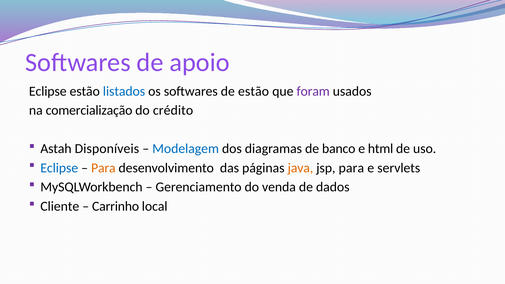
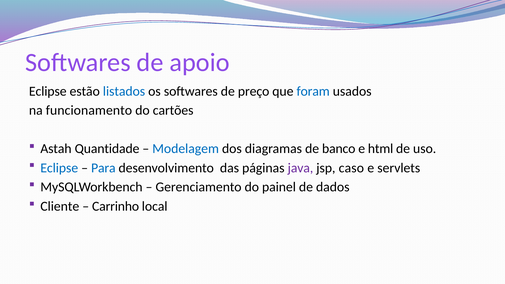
de estão: estão -> preço
foram colour: purple -> blue
comercialização: comercialização -> funcionamento
crédito: crédito -> cartões
Disponíveis: Disponíveis -> Quantidade
Para at (103, 168) colour: orange -> blue
java colour: orange -> purple
jsp para: para -> caso
venda: venda -> painel
